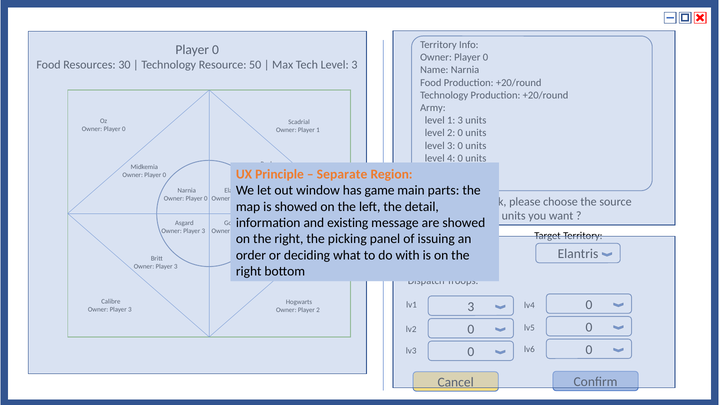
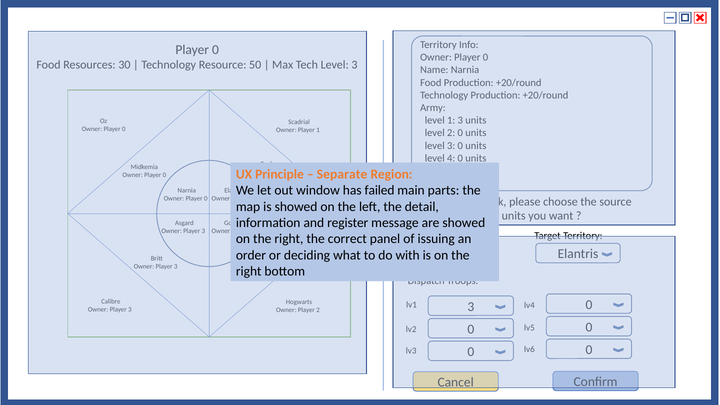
game: game -> failed
existing: existing -> register
picking: picking -> correct
